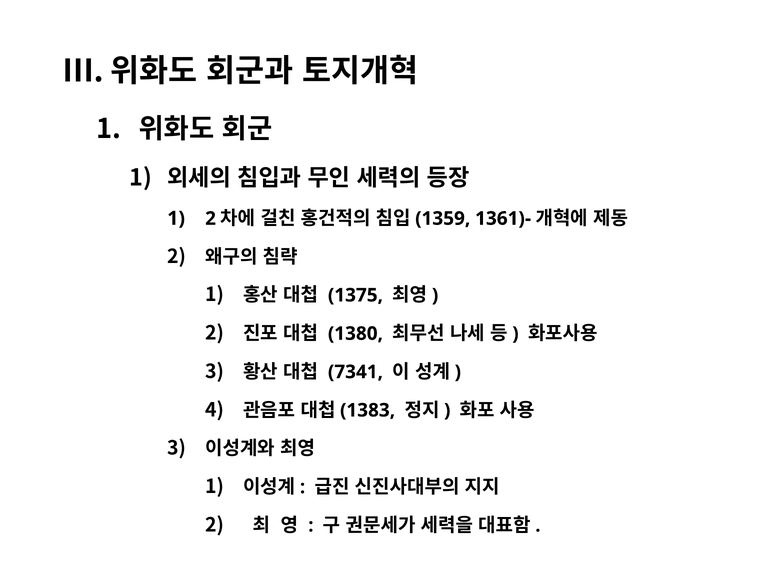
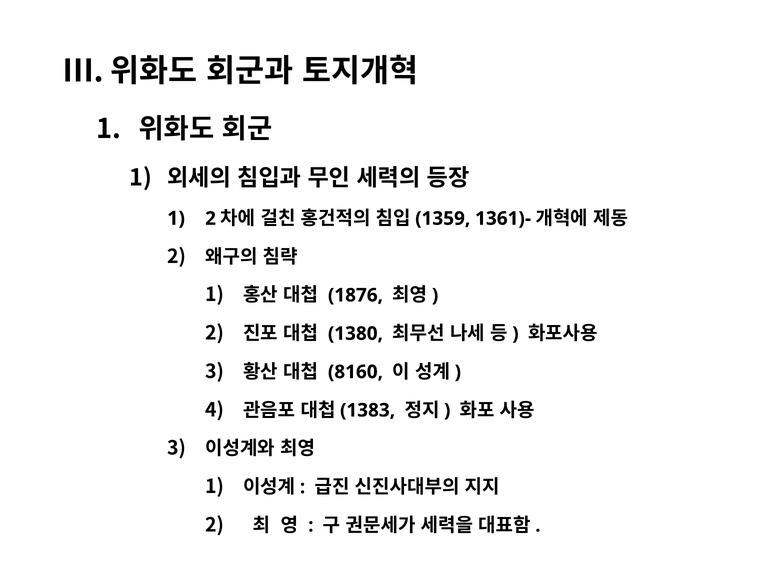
1375: 1375 -> 1876
7341: 7341 -> 8160
